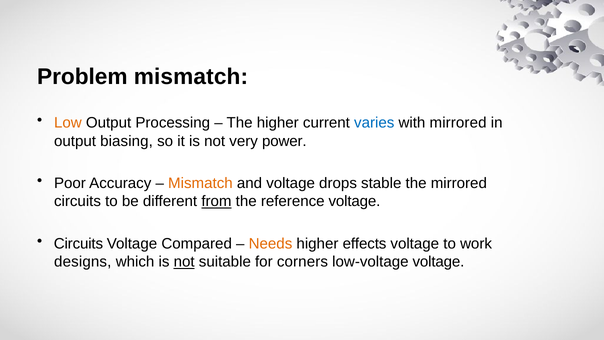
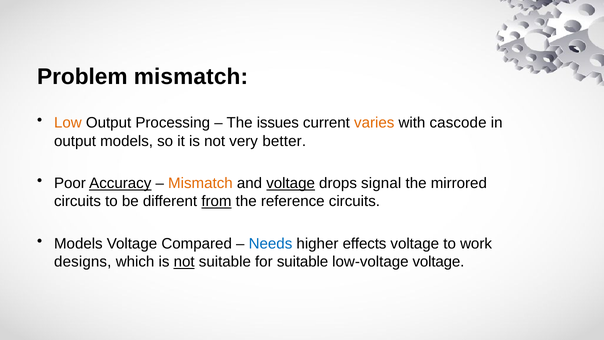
The higher: higher -> issues
varies colour: blue -> orange
with mirrored: mirrored -> cascode
output biasing: biasing -> models
power: power -> better
Accuracy underline: none -> present
voltage at (291, 183) underline: none -> present
stable: stable -> signal
reference voltage: voltage -> circuits
Circuits at (78, 244): Circuits -> Models
Needs colour: orange -> blue
for corners: corners -> suitable
